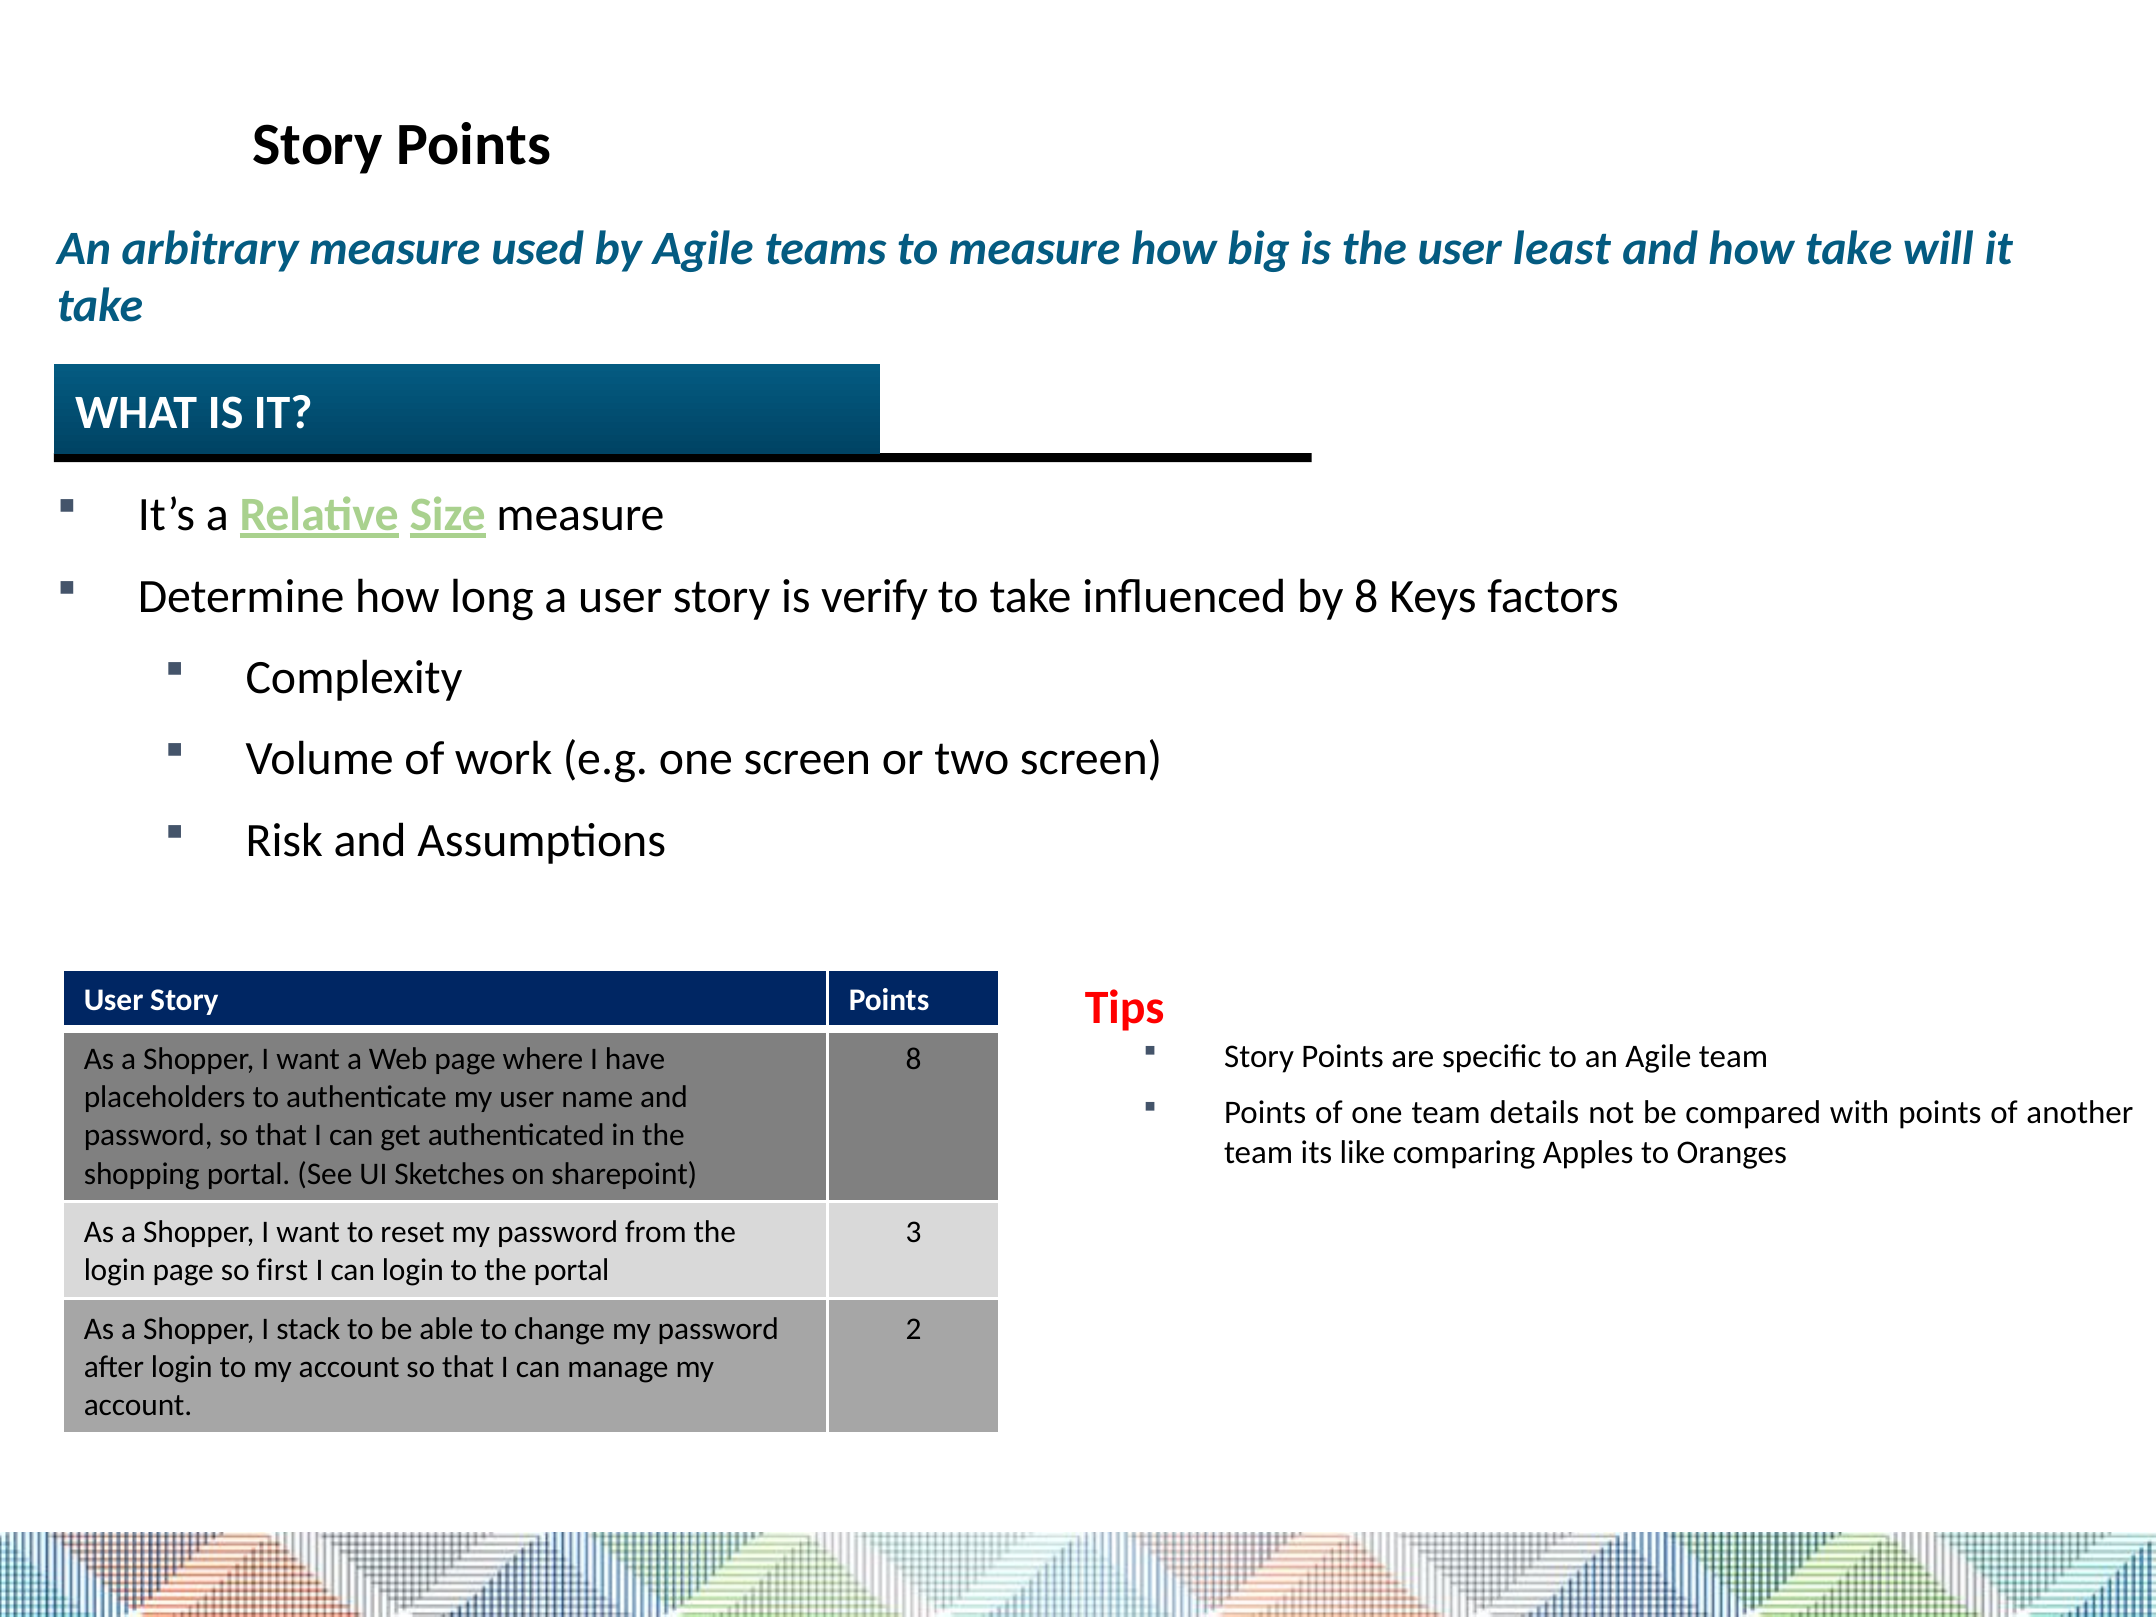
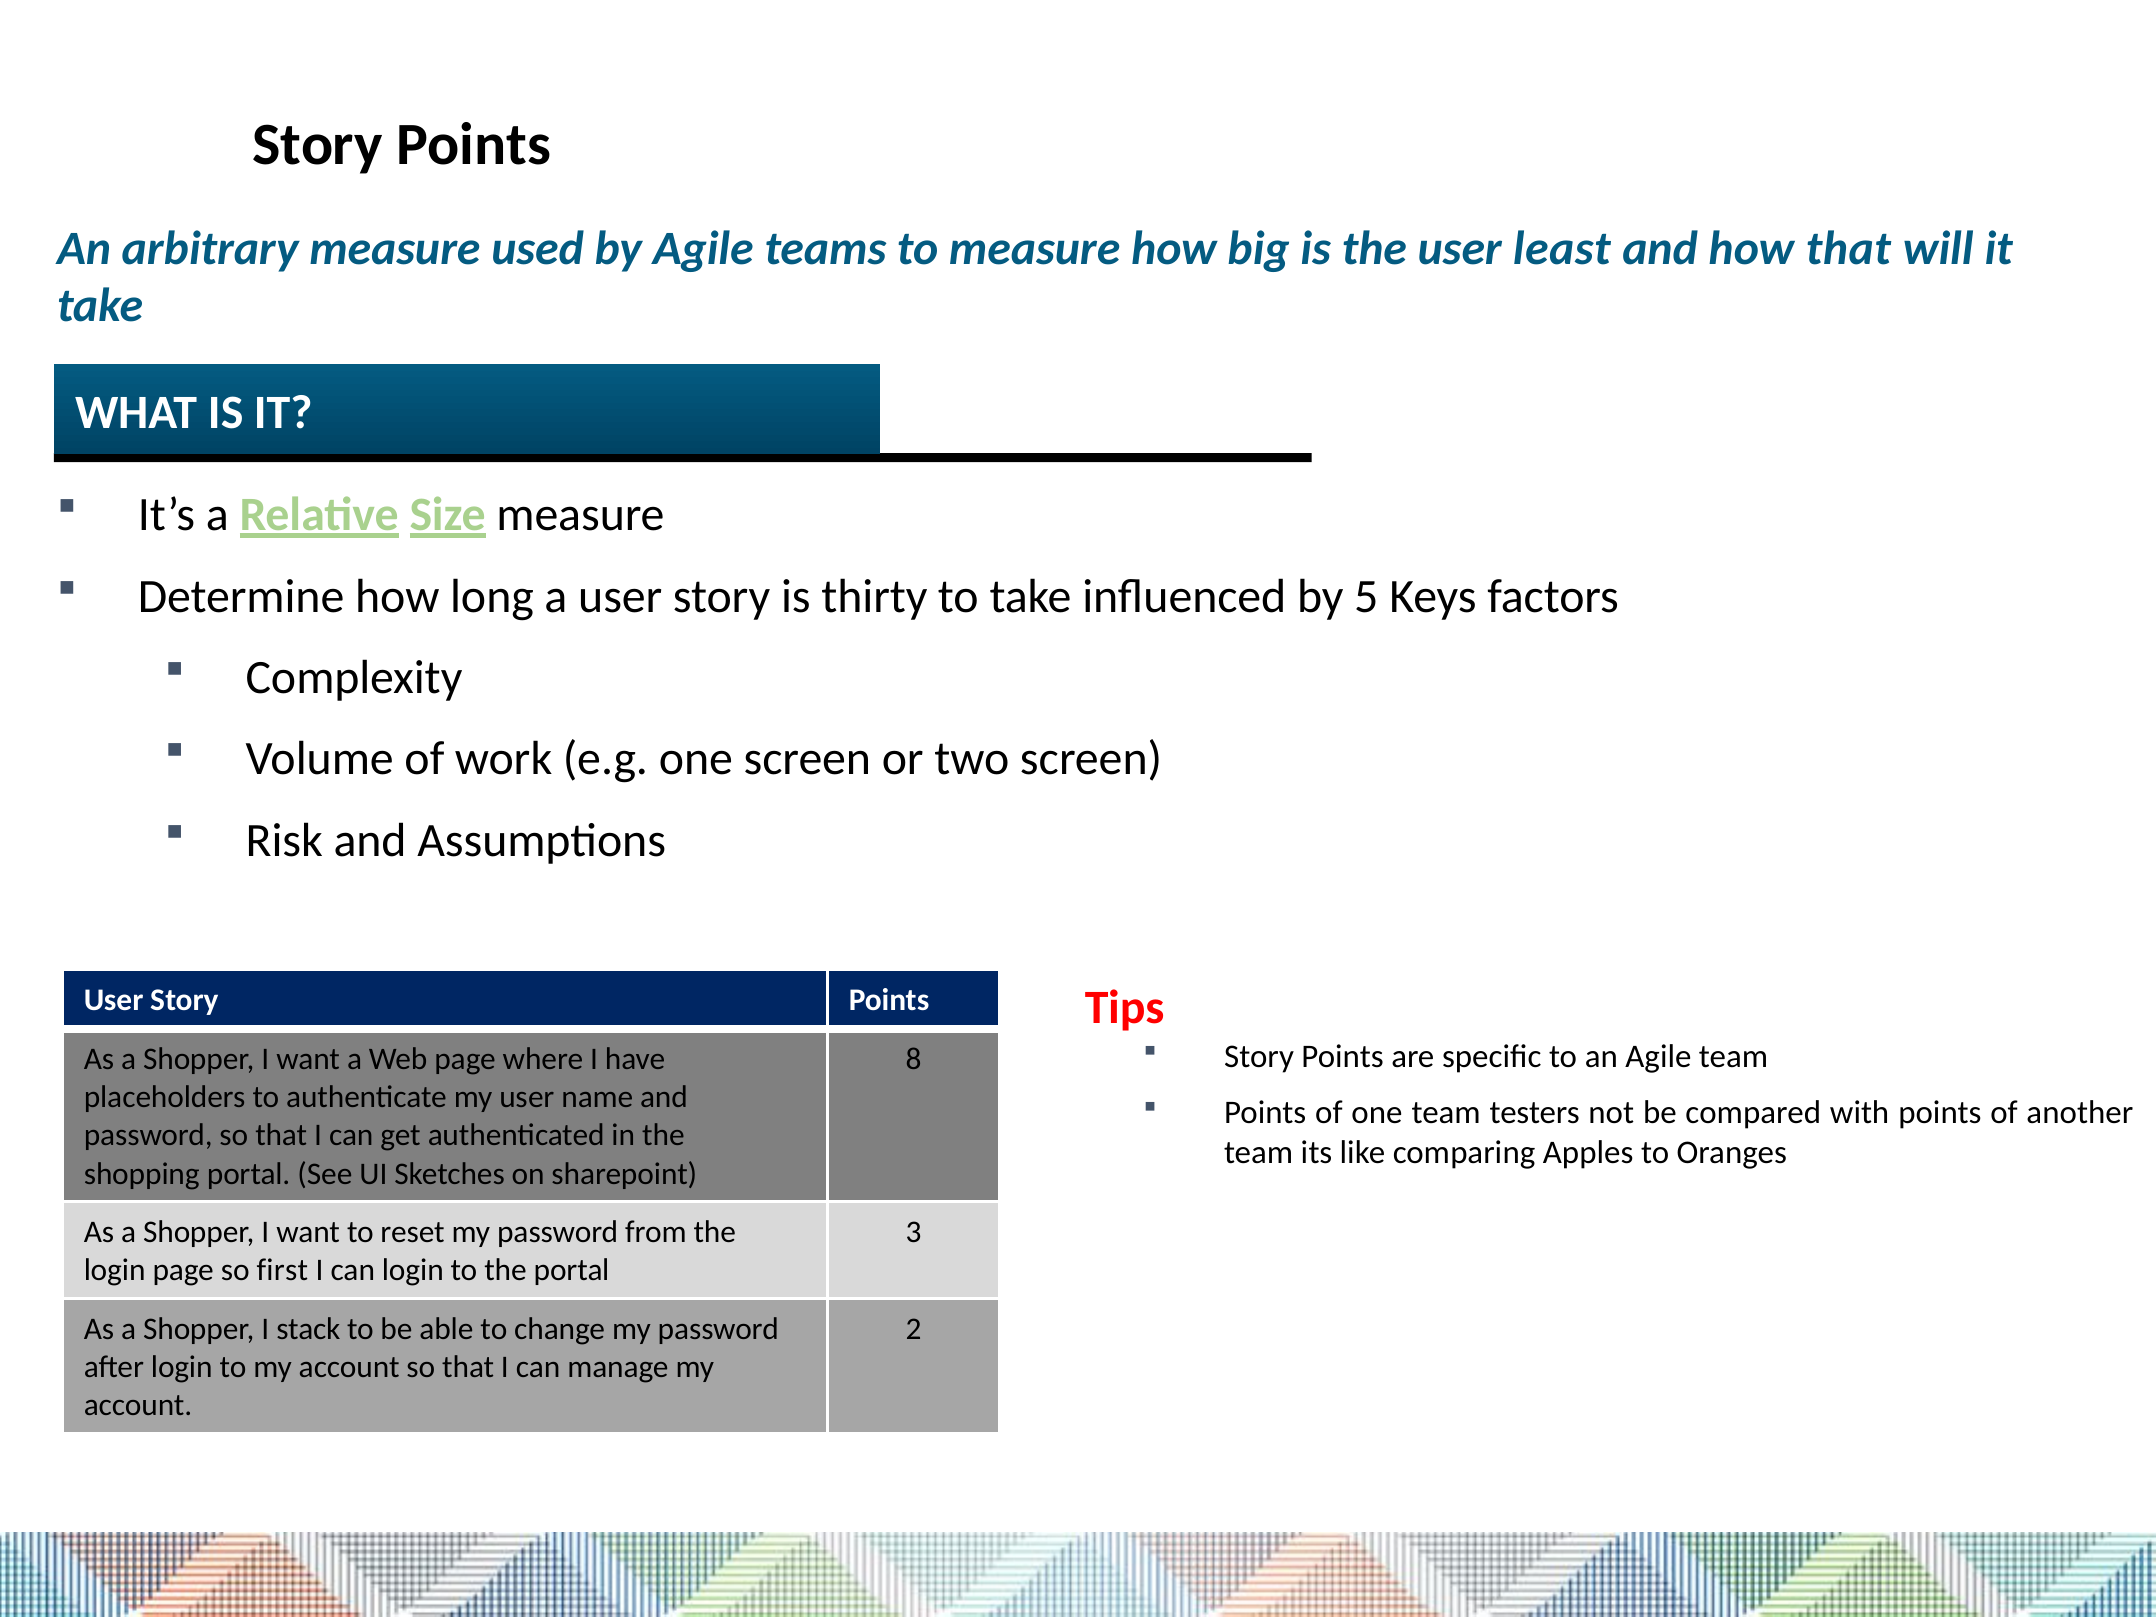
how take: take -> that
verify: verify -> thirty
by 8: 8 -> 5
details: details -> testers
